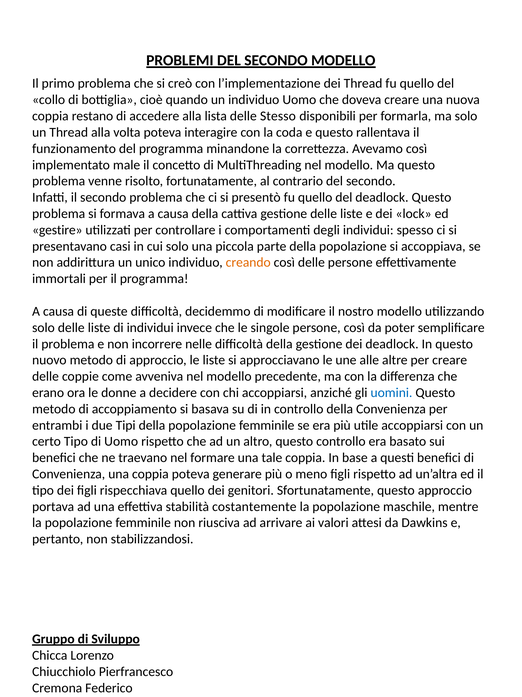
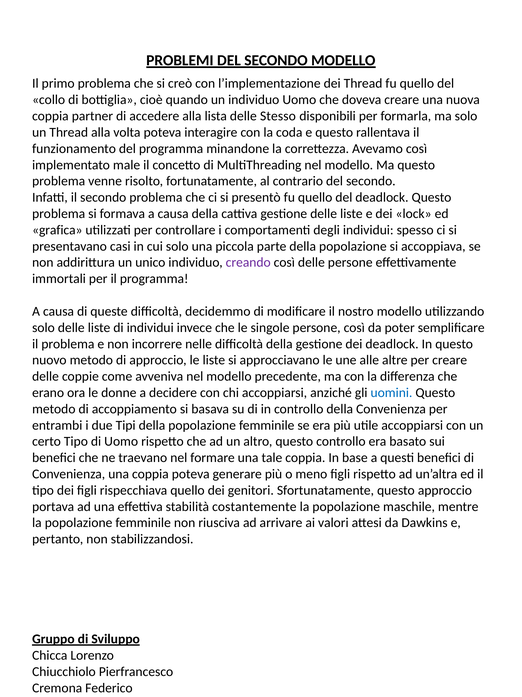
restano: restano -> partner
gestire: gestire -> grafica
creando colour: orange -> purple
